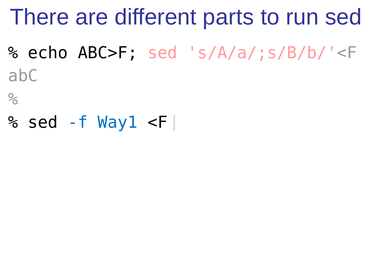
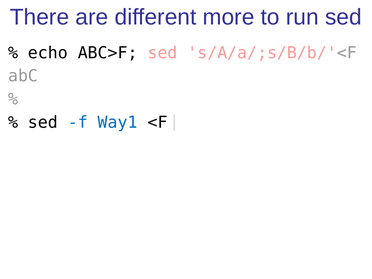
parts: parts -> more
